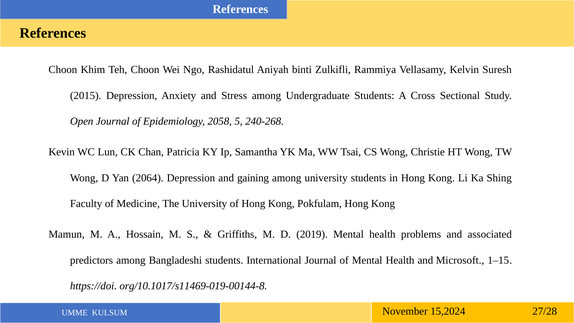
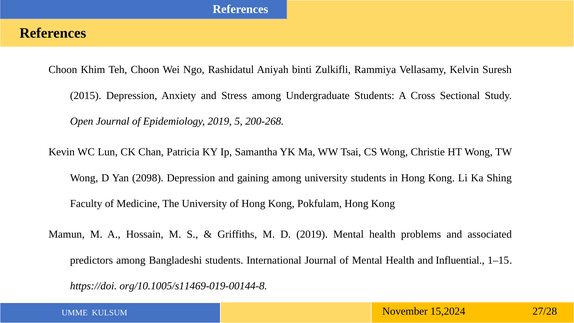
Epidemiology 2058: 2058 -> 2019
240-268: 240-268 -> 200-268
2064: 2064 -> 2098
Microsoft: Microsoft -> Influential
org/10.1017/s11469-019-00144-8: org/10.1017/s11469-019-00144-8 -> org/10.1005/s11469-019-00144-8
